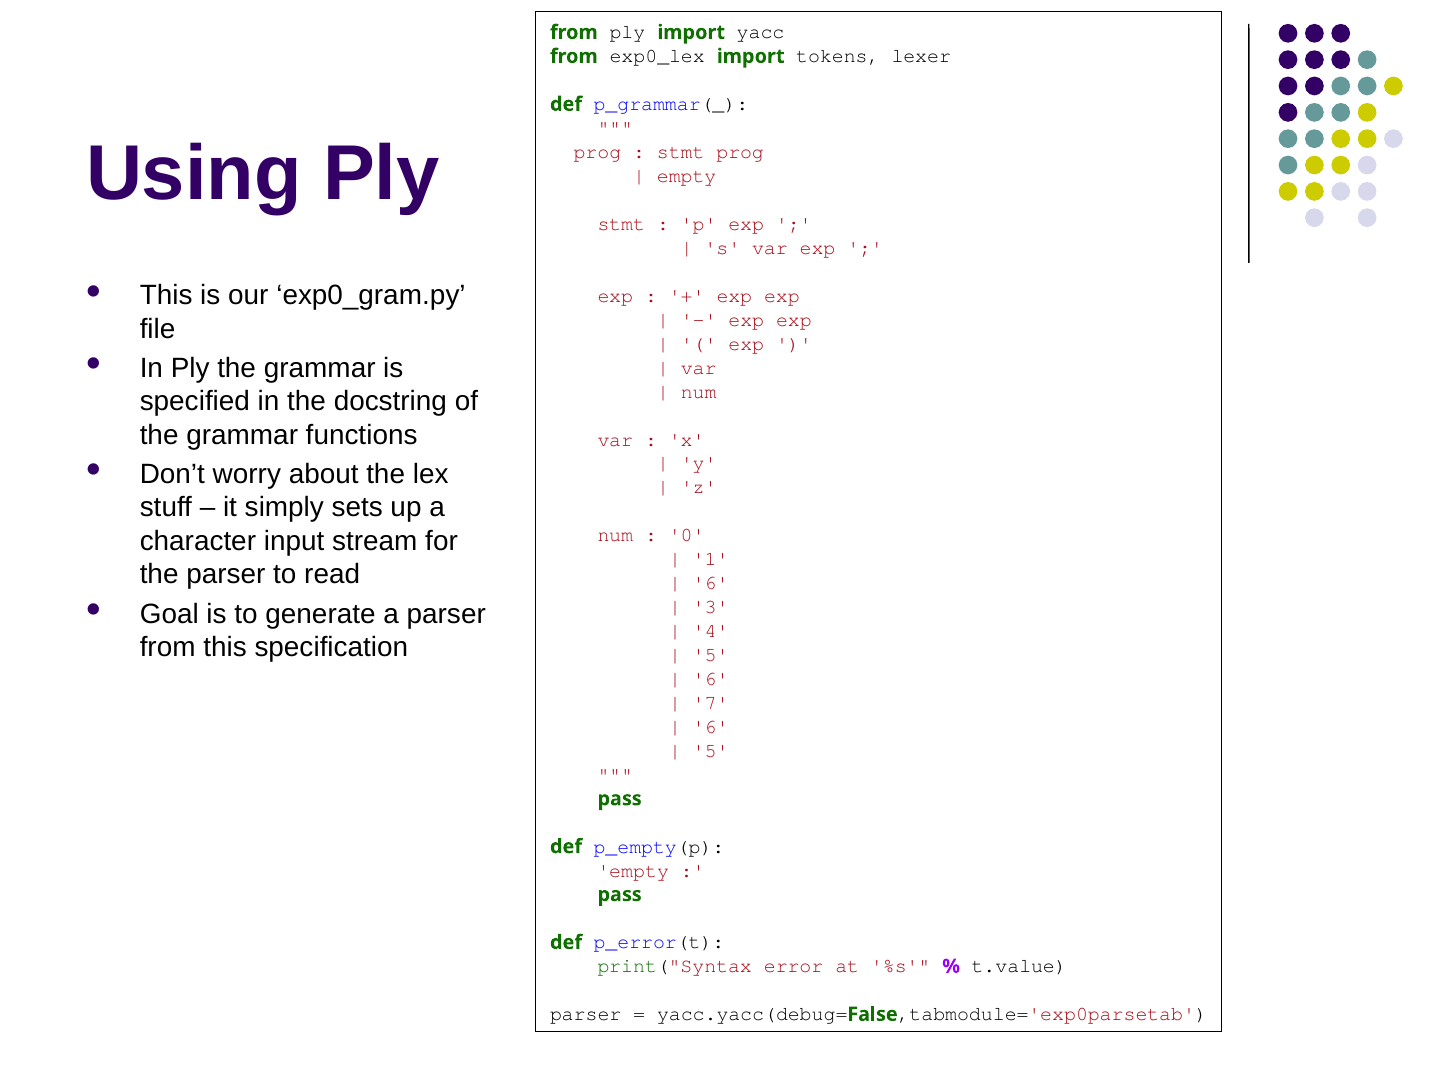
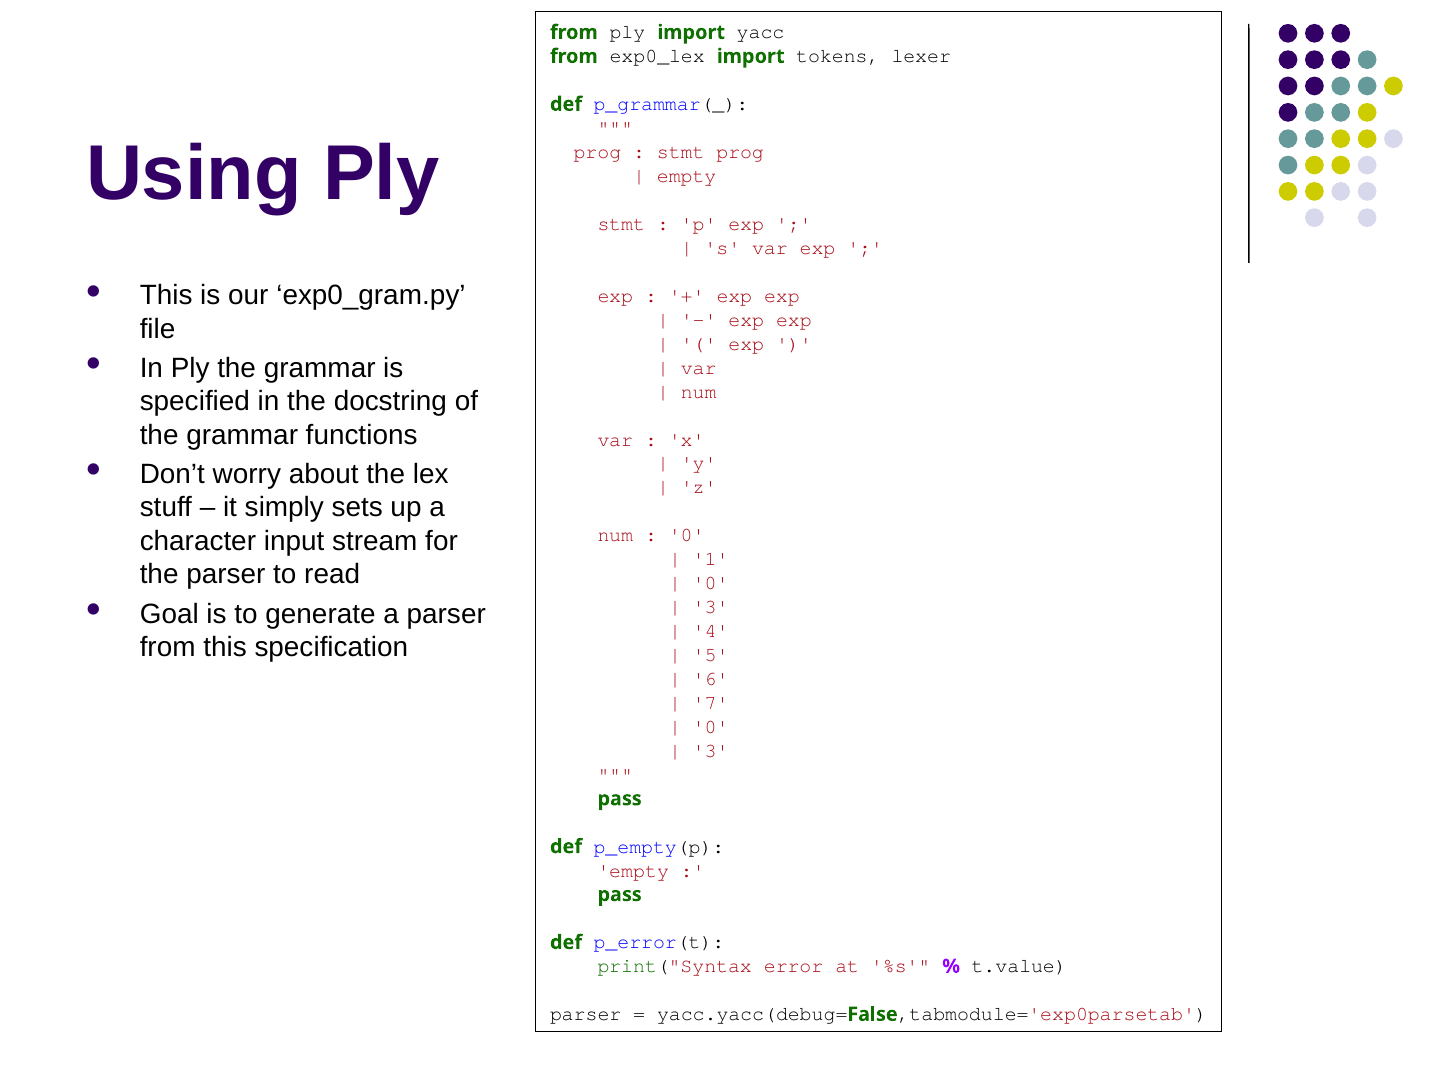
6 at (711, 583): 6 -> 0
6 at (711, 727): 6 -> 0
5 at (711, 750): 5 -> 3
